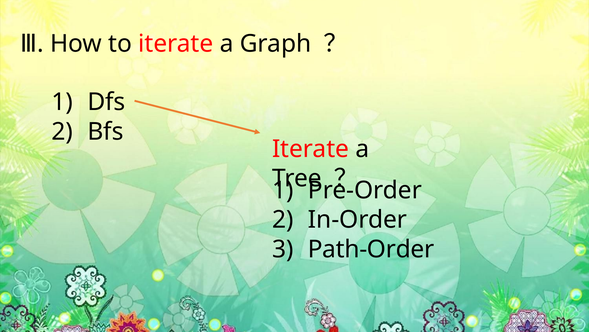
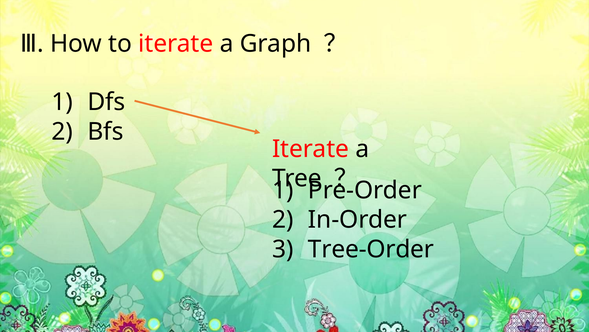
Path-Order: Path-Order -> Tree-Order
